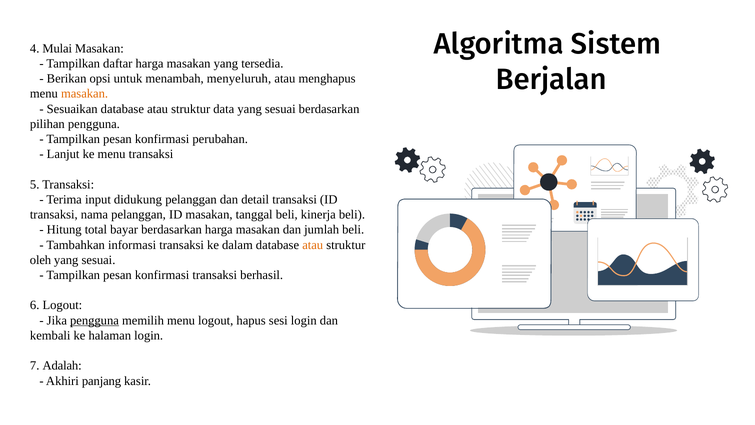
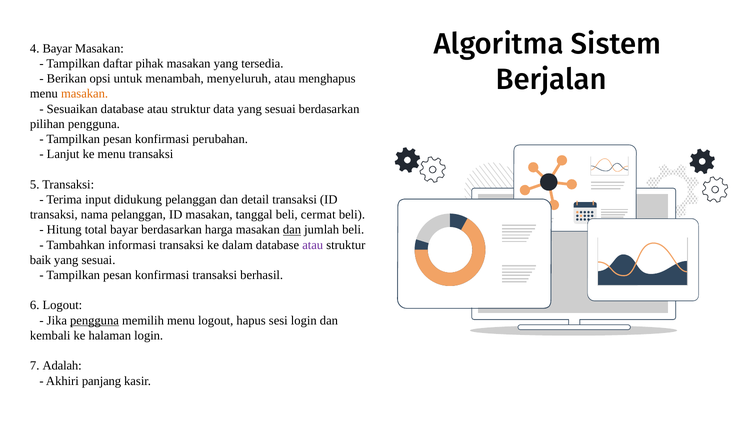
4 Mulai: Mulai -> Bayar
daftar harga: harga -> pihak
kinerja: kinerja -> cermat
dan at (292, 230) underline: none -> present
atau at (313, 245) colour: orange -> purple
oleh: oleh -> baik
